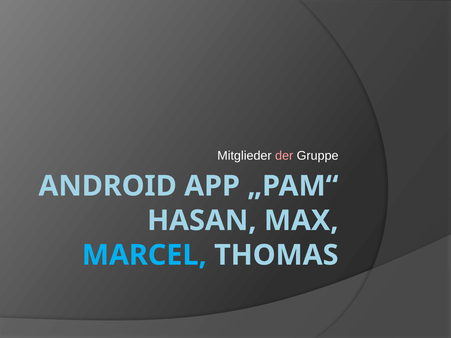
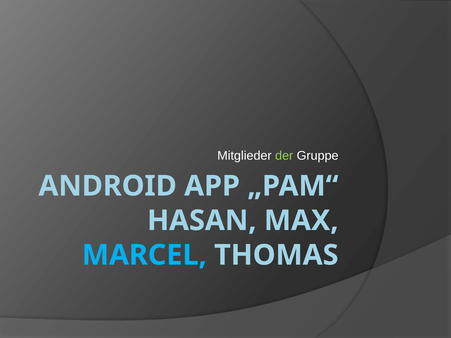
der colour: pink -> light green
